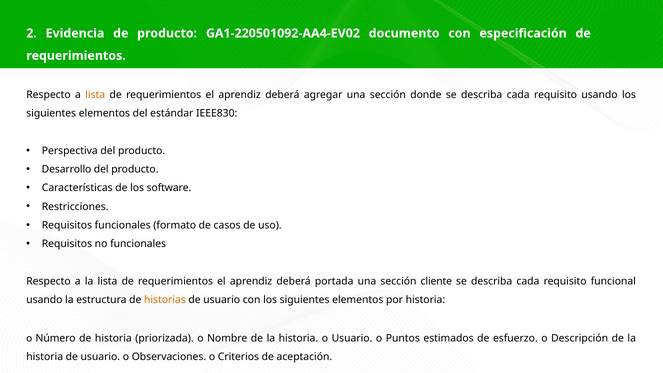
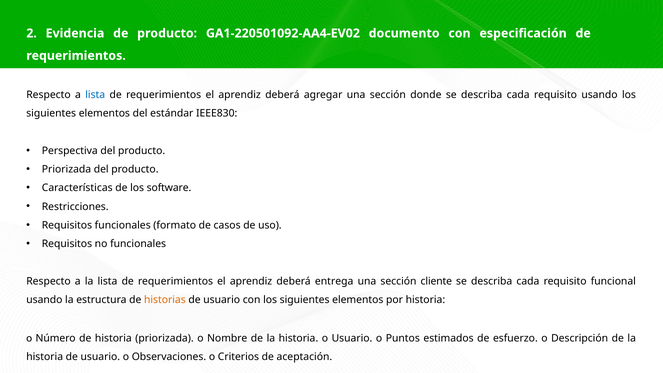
lista at (95, 95) colour: orange -> blue
Desarrollo at (67, 169): Desarrollo -> Priorizada
portada: portada -> entrega
